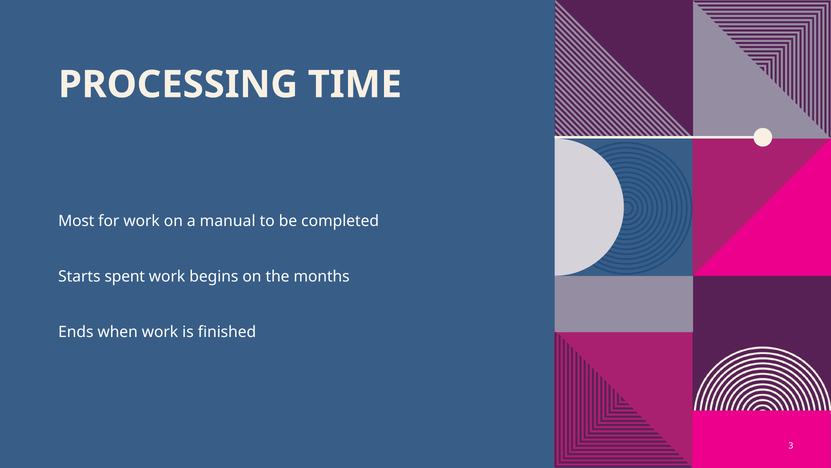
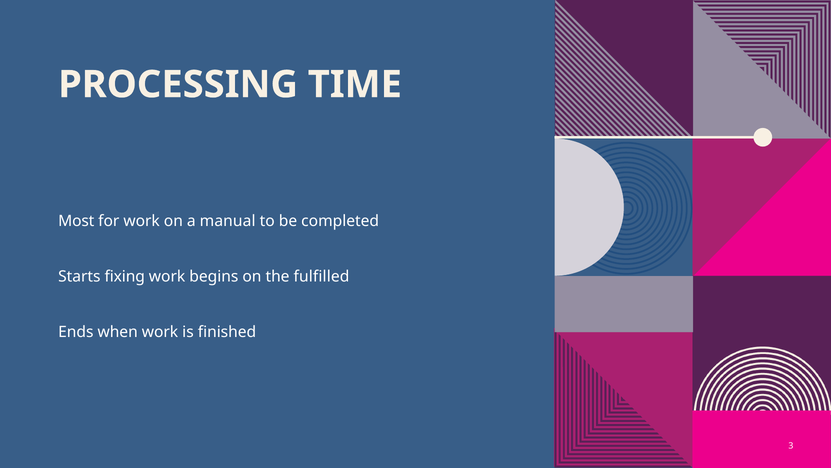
spent: spent -> fixing
months: months -> fulfilled
